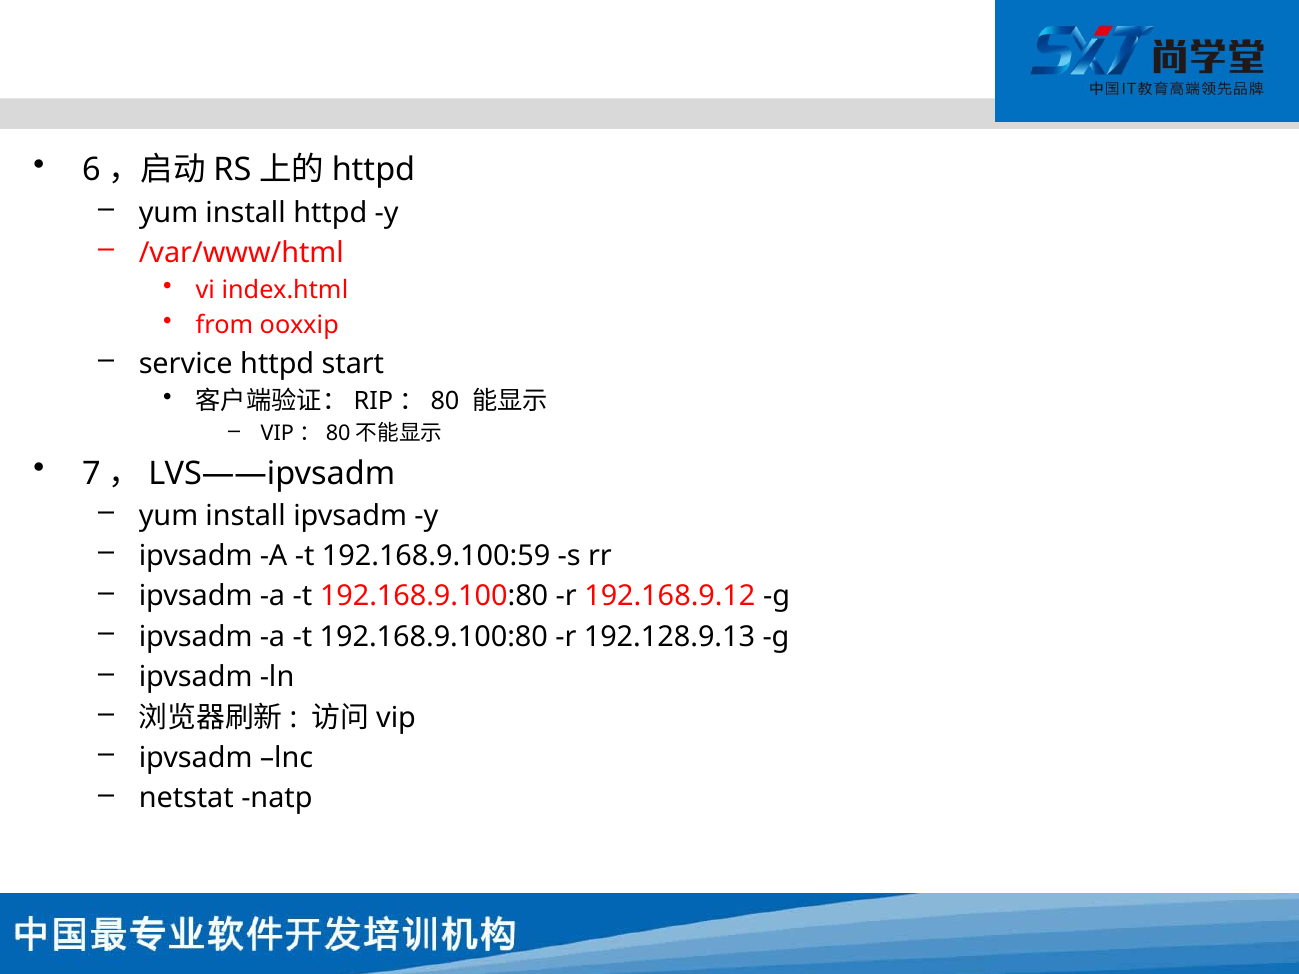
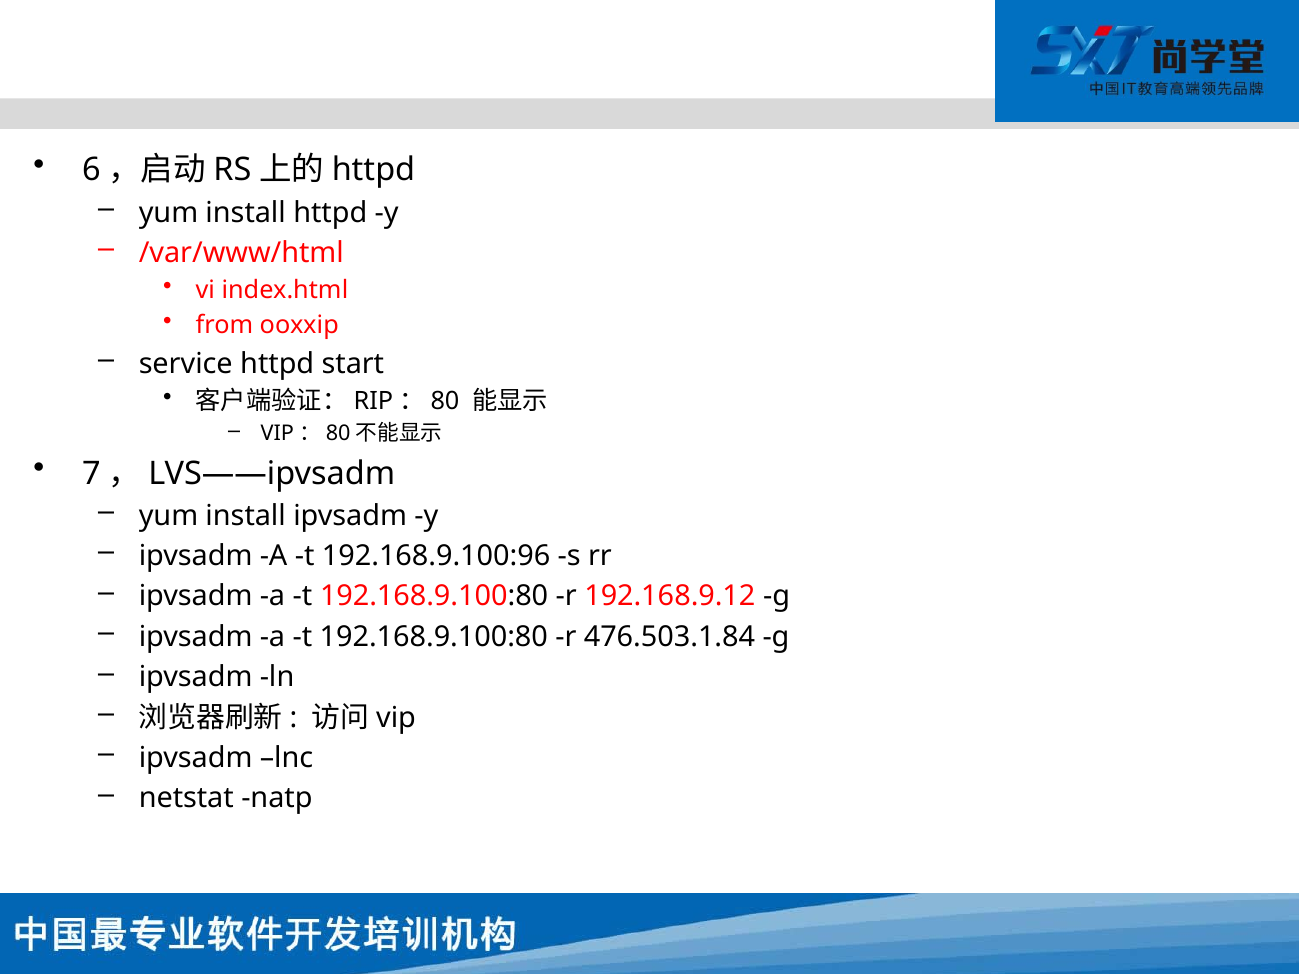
192.168.9.100:59: 192.168.9.100:59 -> 192.168.9.100:96
192.128.9.13: 192.128.9.13 -> 476.503.1.84
